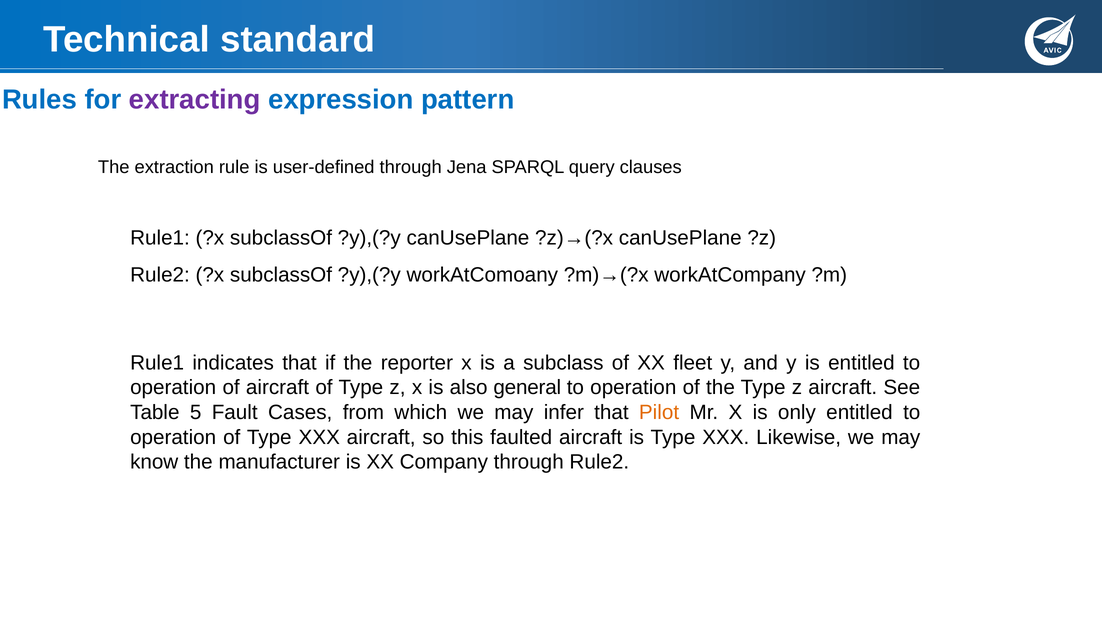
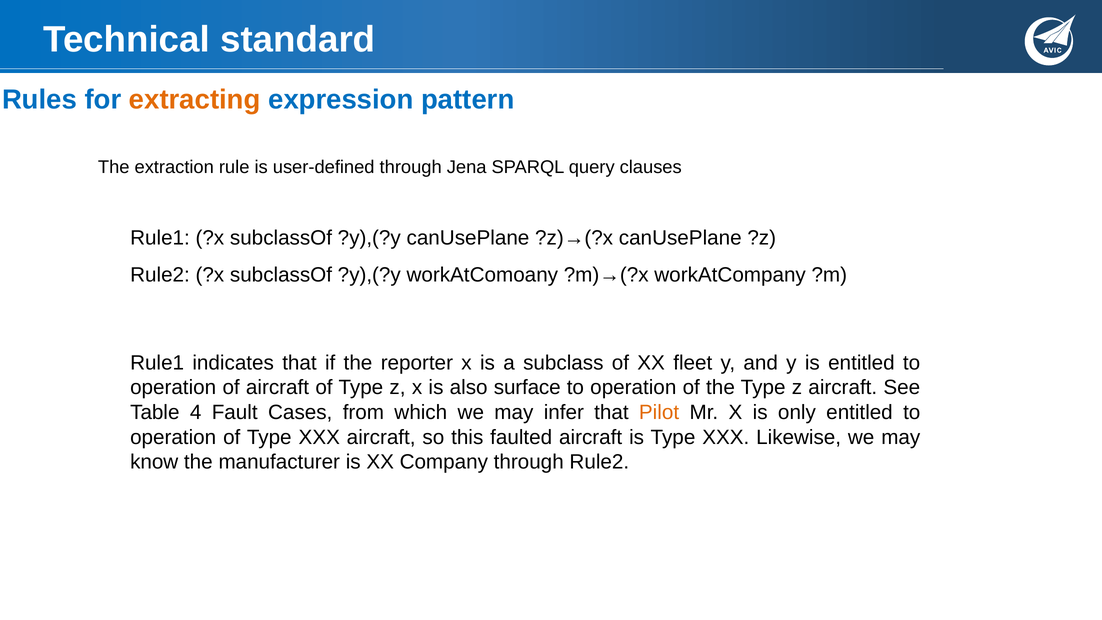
extracting colour: purple -> orange
general: general -> surface
5: 5 -> 4
